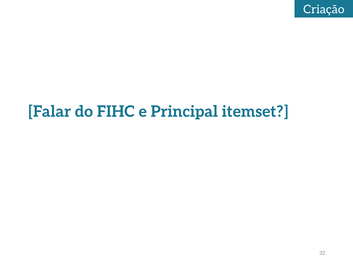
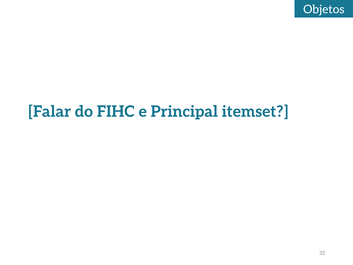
Criação: Criação -> Objetos
